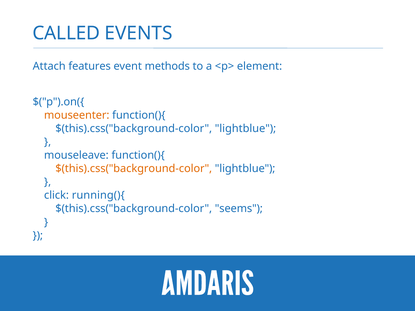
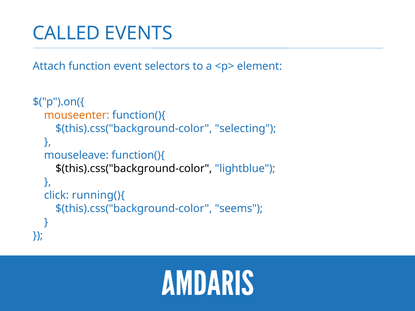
features: features -> function
methods: methods -> selectors
lightblue at (245, 129): lightblue -> selecting
$(this).css("background-color at (134, 169) colour: orange -> black
